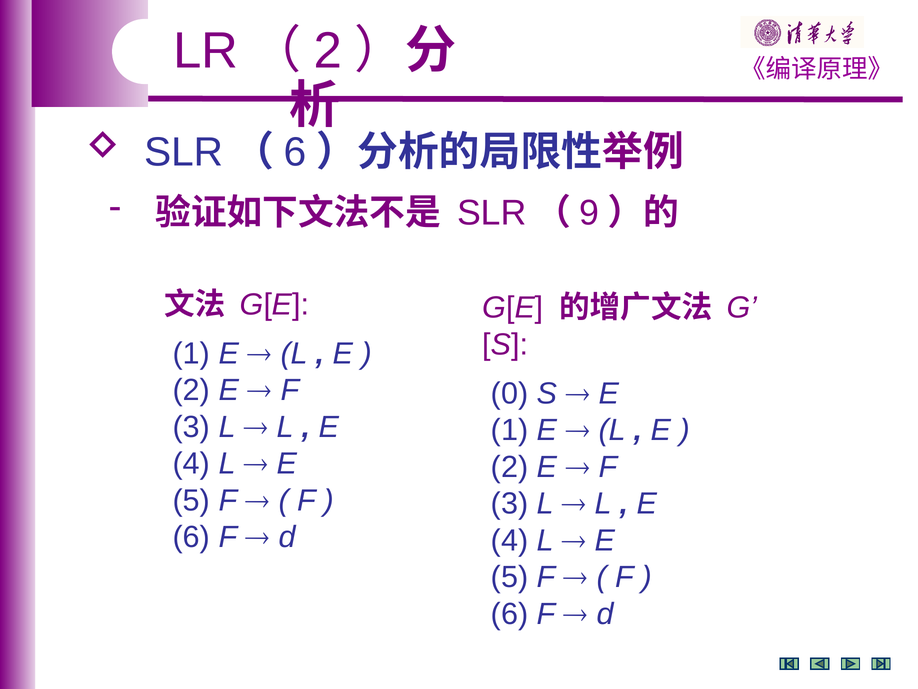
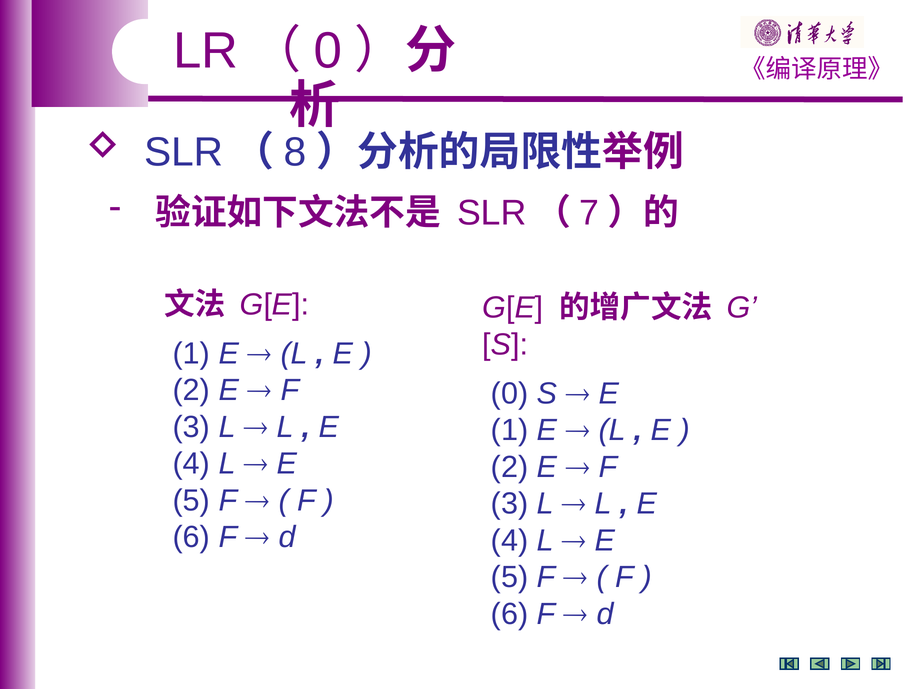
2 at (328, 51): 2 -> 0
6 at (295, 152): 6 -> 8
9: 9 -> 7
